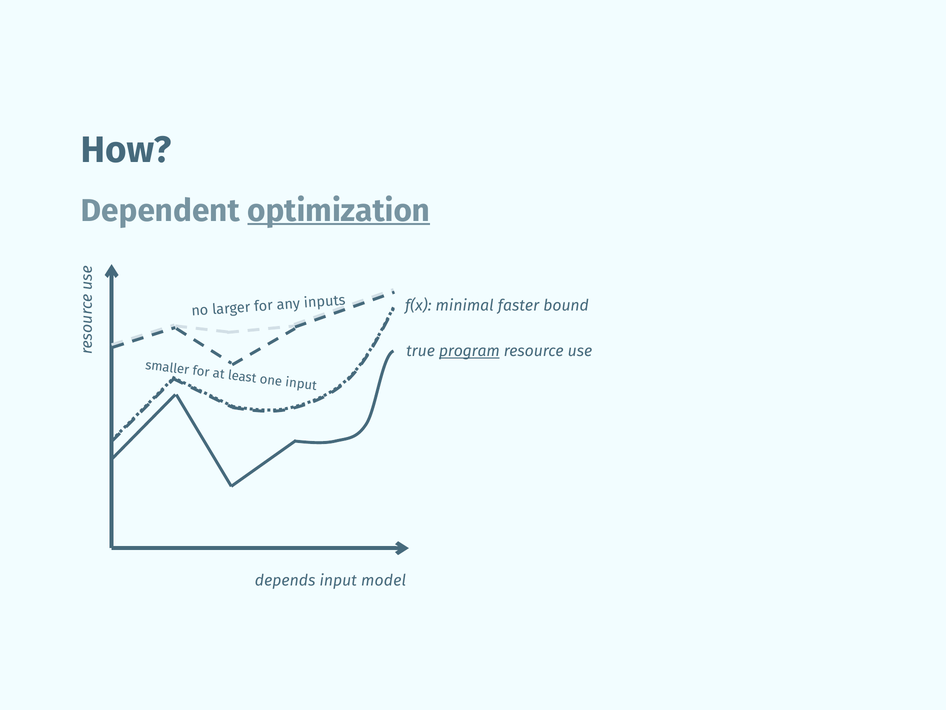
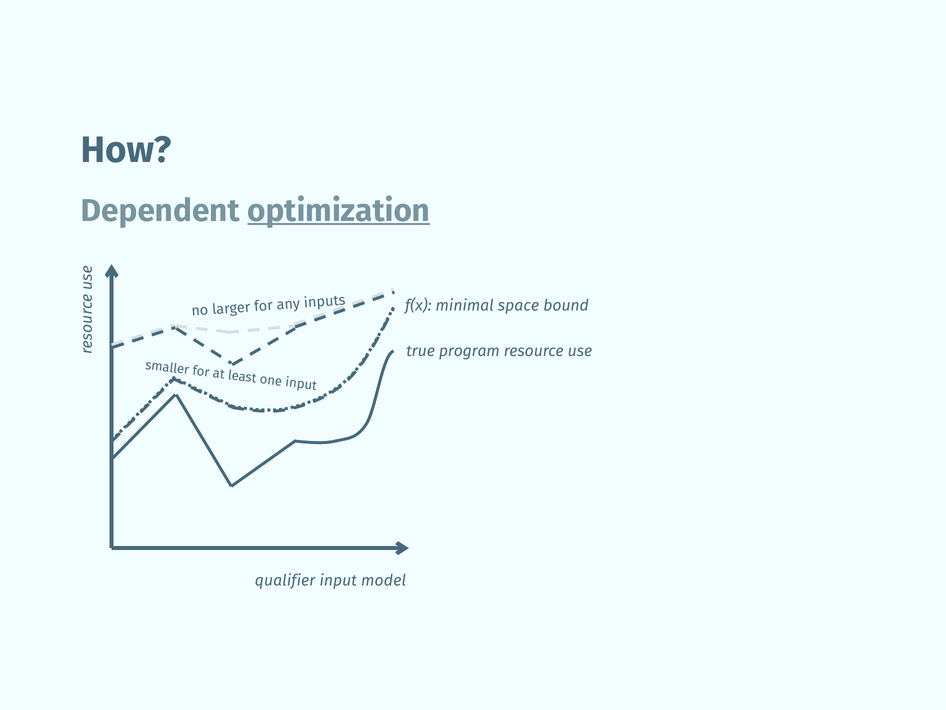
faster: faster -> space
program underline: present -> none
depends: depends -> qualifier
